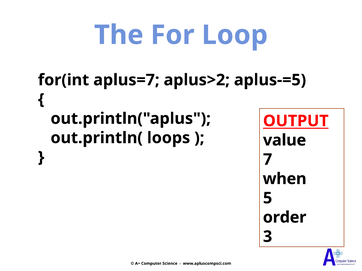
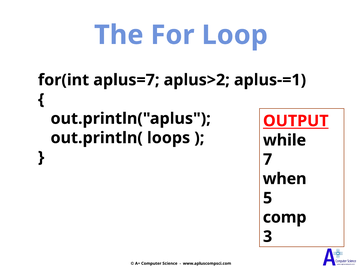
aplus-=5: aplus-=5 -> aplus-=1
value: value -> while
order: order -> comp
